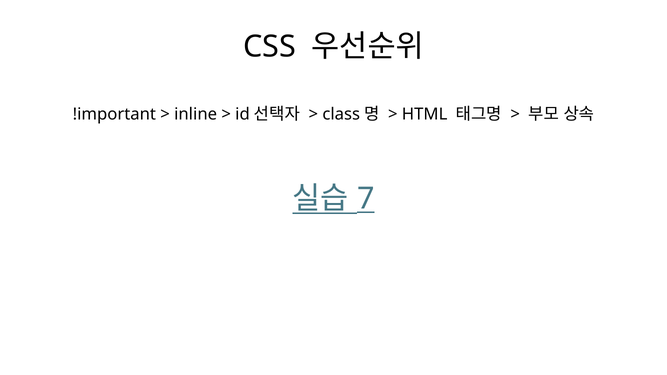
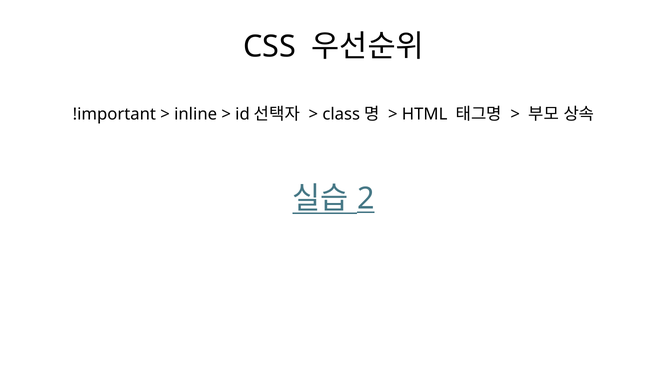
7: 7 -> 2
